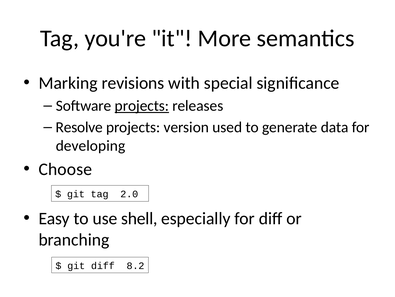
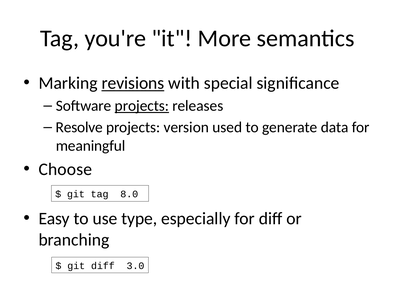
revisions underline: none -> present
developing: developing -> meaningful
2.0: 2.0 -> 8.0
shell: shell -> type
8.2: 8.2 -> 3.0
